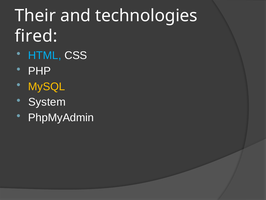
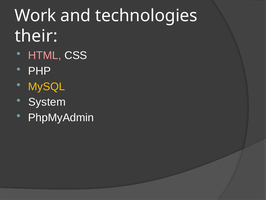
Their: Their -> Work
fired: fired -> their
HTML colour: light blue -> pink
